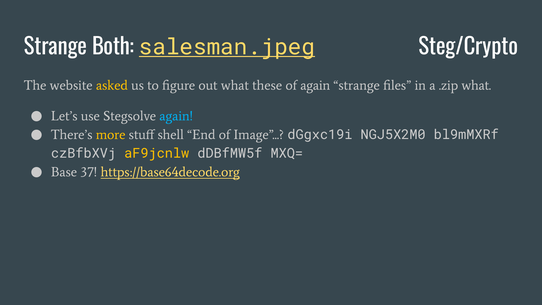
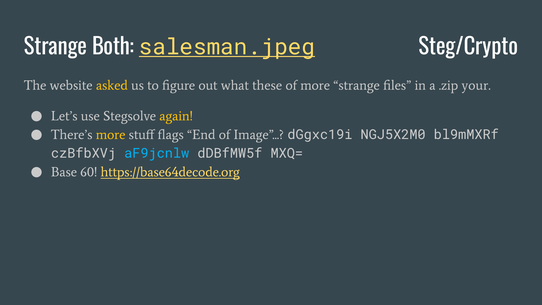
of again: again -> more
.zip what: what -> your
again at (176, 116) colour: light blue -> yellow
shell: shell -> flags
aF9jcnlw colour: yellow -> light blue
37: 37 -> 60
